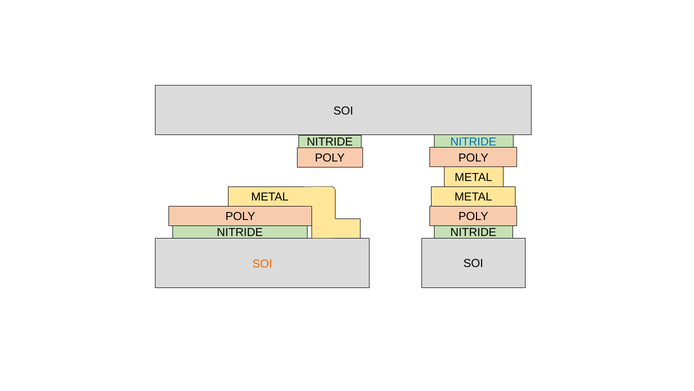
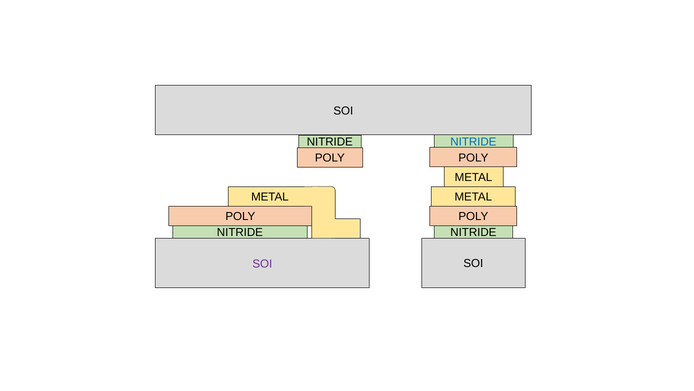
SOI at (262, 263) colour: orange -> purple
